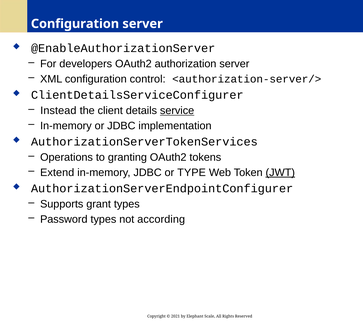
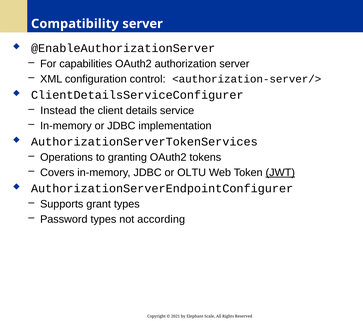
Configuration at (75, 24): Configuration -> Compatibility
developers: developers -> capabilities
service underline: present -> none
Extend: Extend -> Covers
TYPE: TYPE -> OLTU
